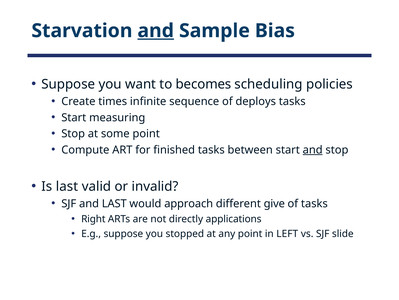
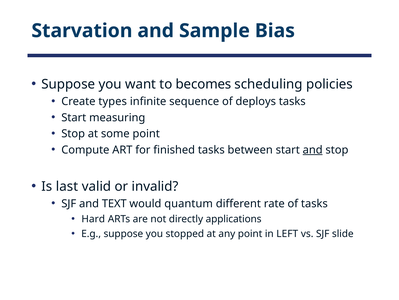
and at (156, 31) underline: present -> none
times: times -> types
and LAST: LAST -> TEXT
approach: approach -> quantum
give: give -> rate
Right: Right -> Hard
